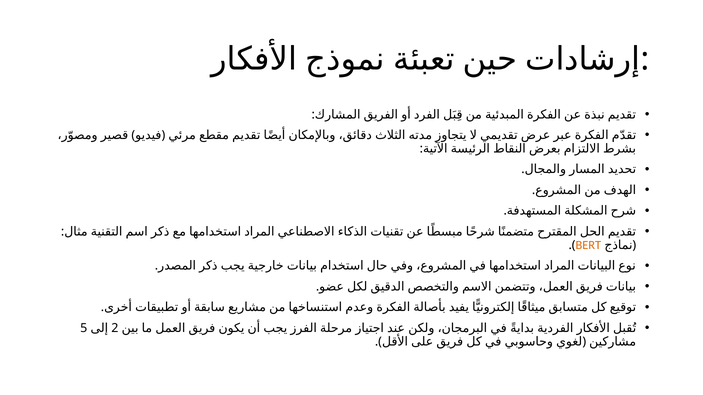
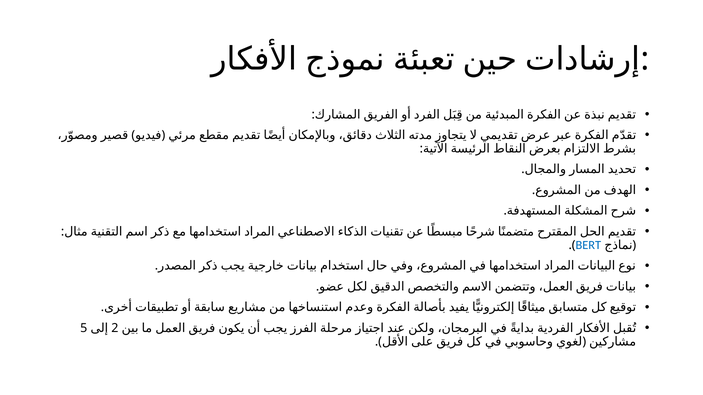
BERT colour: orange -> blue
